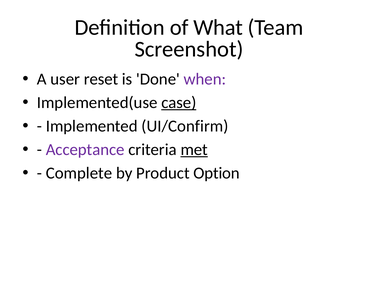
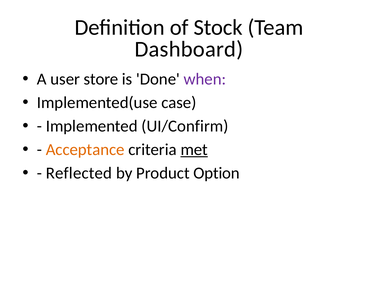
What: What -> Stock
Screenshot: Screenshot -> Dashboard
reset: reset -> store
case underline: present -> none
Acceptance colour: purple -> orange
Complete: Complete -> Reflected
